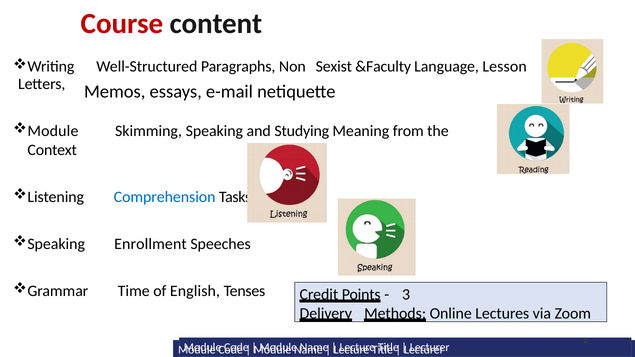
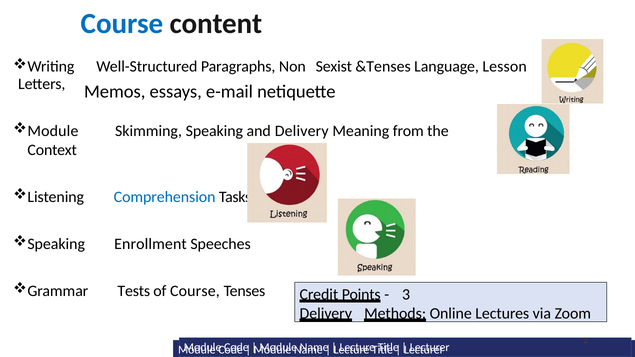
Course at (122, 24) colour: red -> blue
&Faculty: &Faculty -> &Tenses
and Studying: Studying -> Delivery
Time: Time -> Tests
of English: English -> Course
